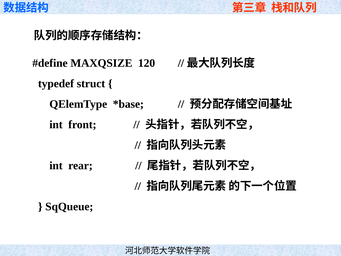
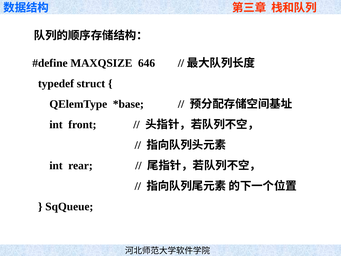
120: 120 -> 646
